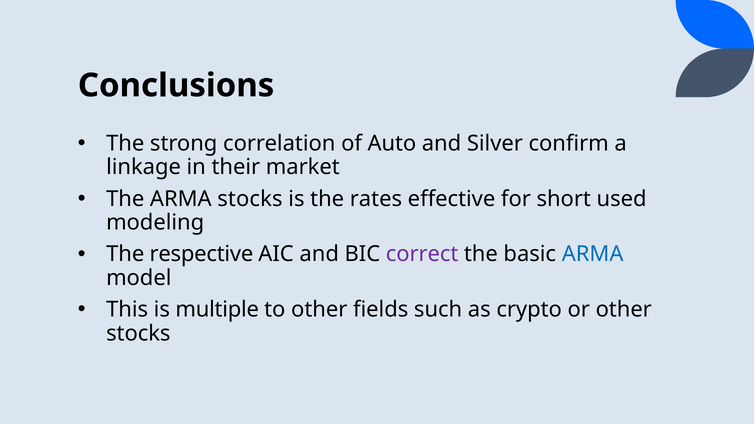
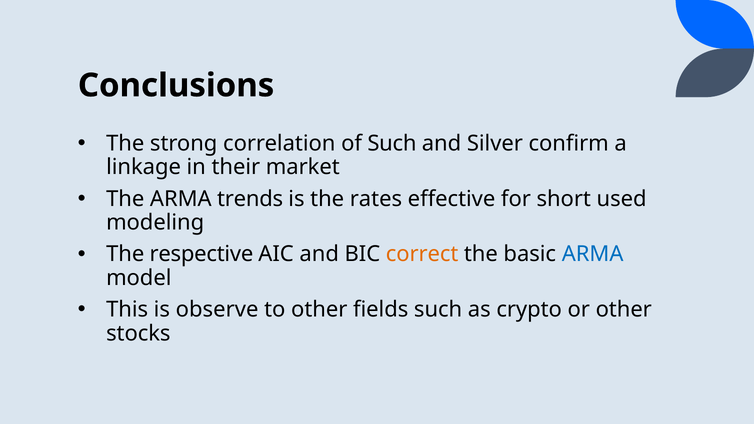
of Auto: Auto -> Such
ARMA stocks: stocks -> trends
correct colour: purple -> orange
multiple: multiple -> observe
